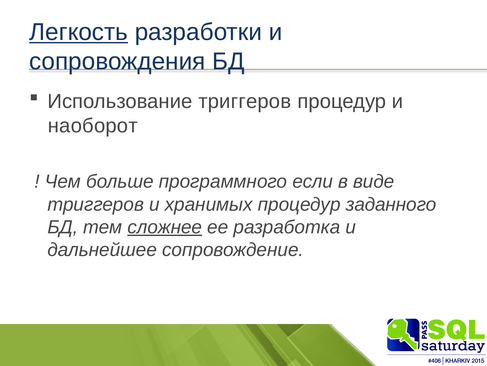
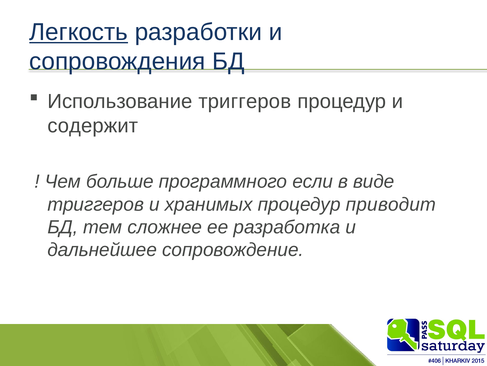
наоборот: наоборот -> содержит
заданного: заданного -> приводит
сложнее underline: present -> none
